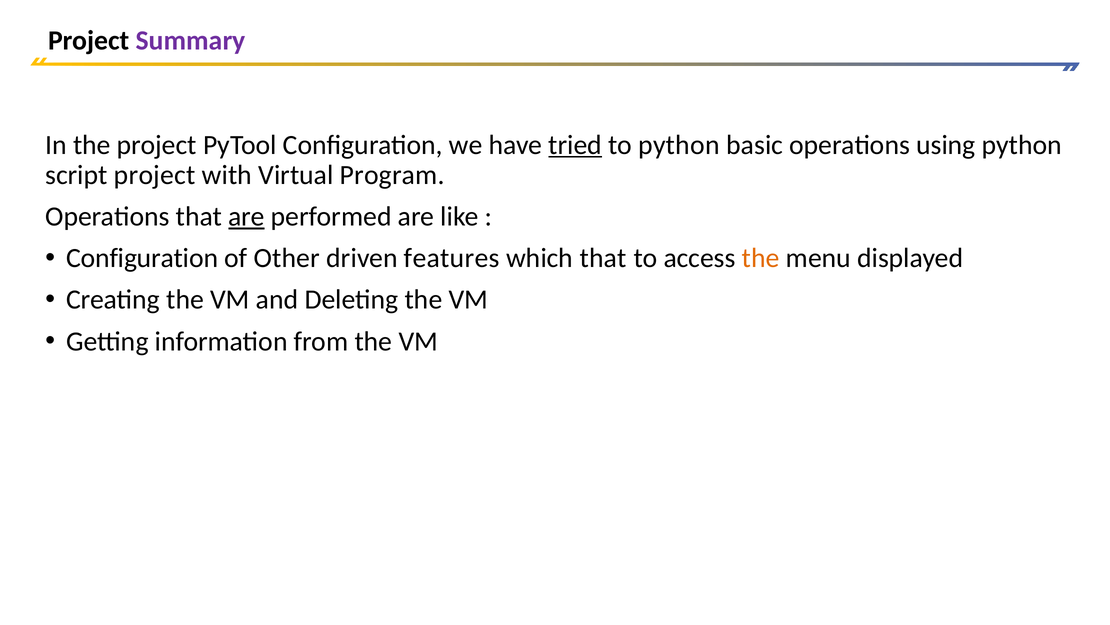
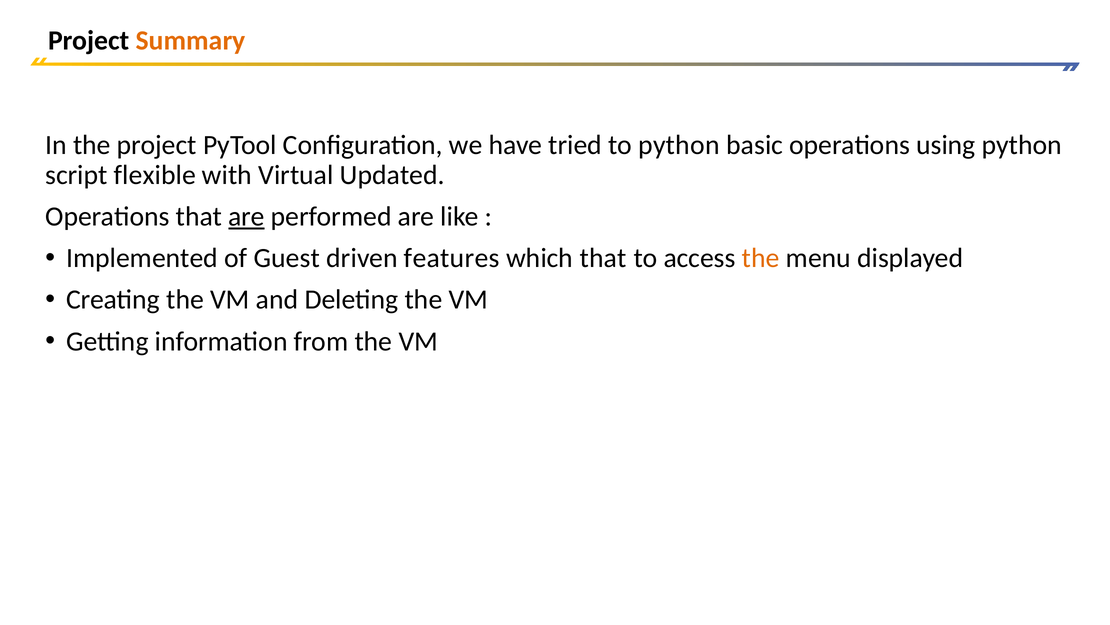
Summary colour: purple -> orange
tried underline: present -> none
script project: project -> flexible
Program: Program -> Updated
Configuration at (142, 258): Configuration -> Implemented
Other: Other -> Guest
